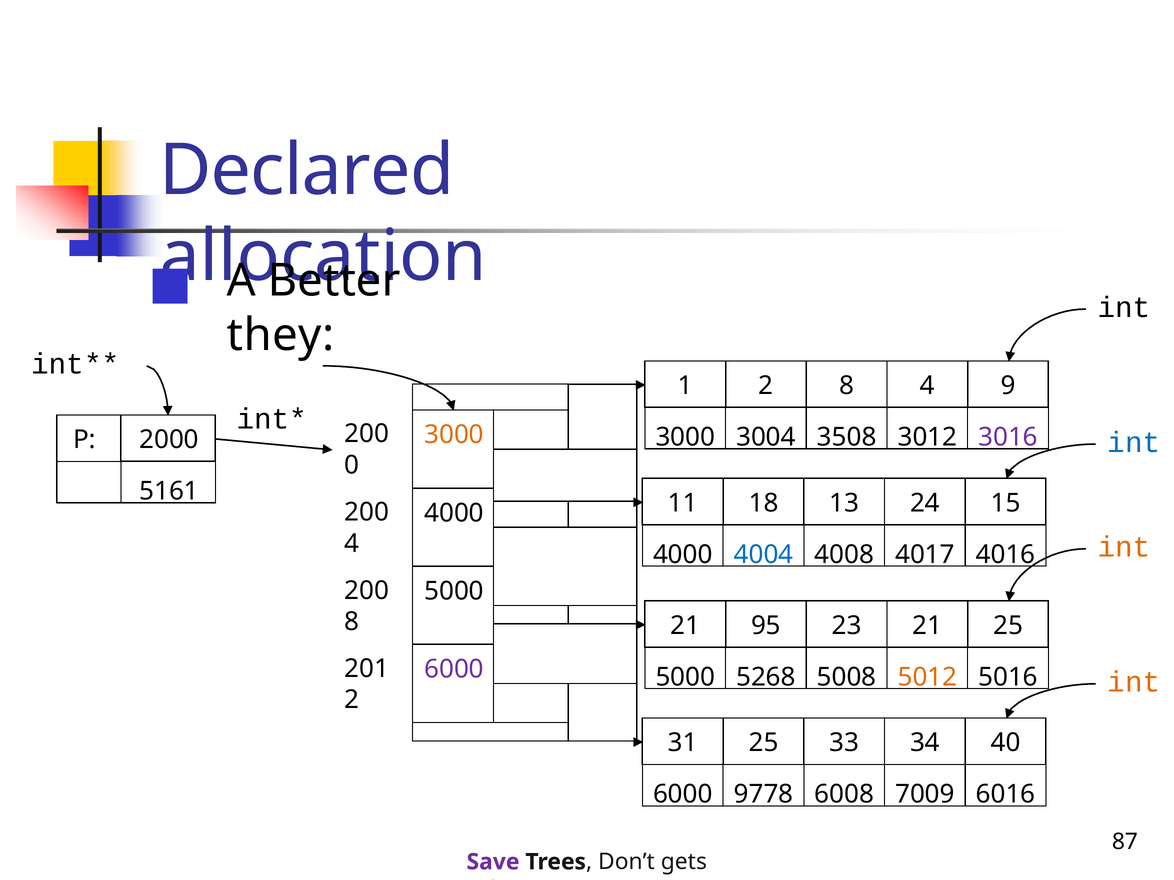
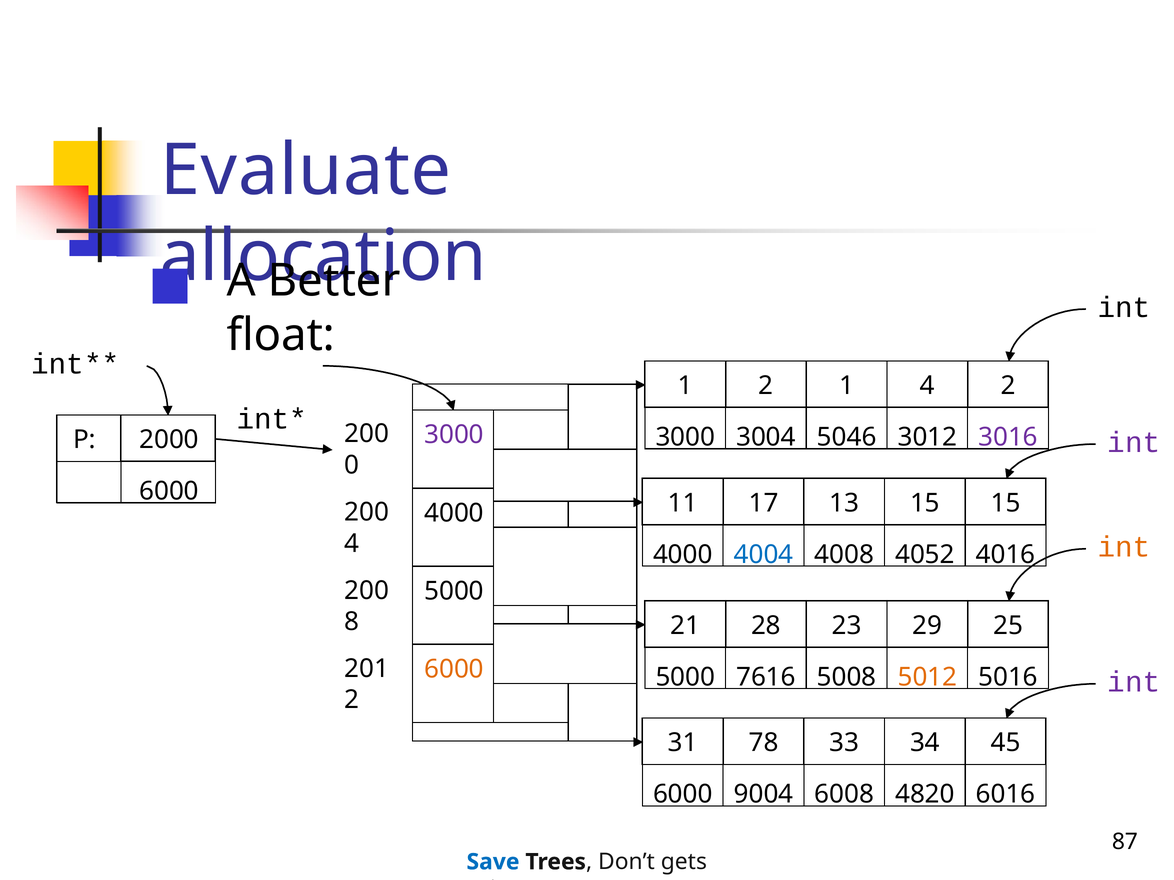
Declared: Declared -> Evaluate
they: they -> float
2 8: 8 -> 1
4 9: 9 -> 2
3000 at (454, 435) colour: orange -> purple
3508: 3508 -> 5046
int at (1134, 443) colour: blue -> purple
5161 at (169, 491): 5161 -> 6000
18: 18 -> 17
13 24: 24 -> 15
4017: 4017 -> 4052
95: 95 -> 28
23 21: 21 -> 29
6000 at (454, 669) colour: purple -> orange
5268: 5268 -> 7616
int at (1134, 683) colour: orange -> purple
31 25: 25 -> 78
40: 40 -> 45
9778: 9778 -> 9004
7009: 7009 -> 4820
Save colour: purple -> blue
